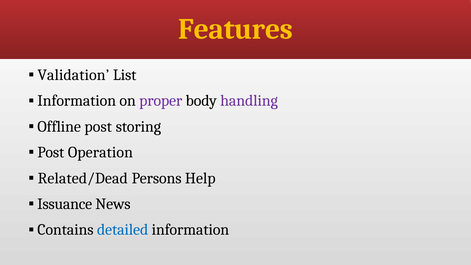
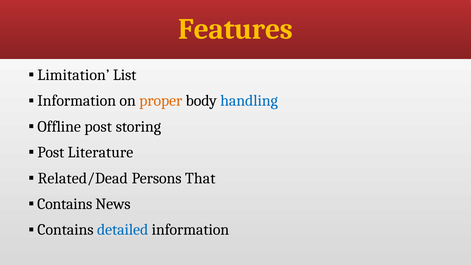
Validation: Validation -> Limitation
proper colour: purple -> orange
handling colour: purple -> blue
Operation: Operation -> Literature
Help: Help -> That
Issuance at (65, 204): Issuance -> Contains
